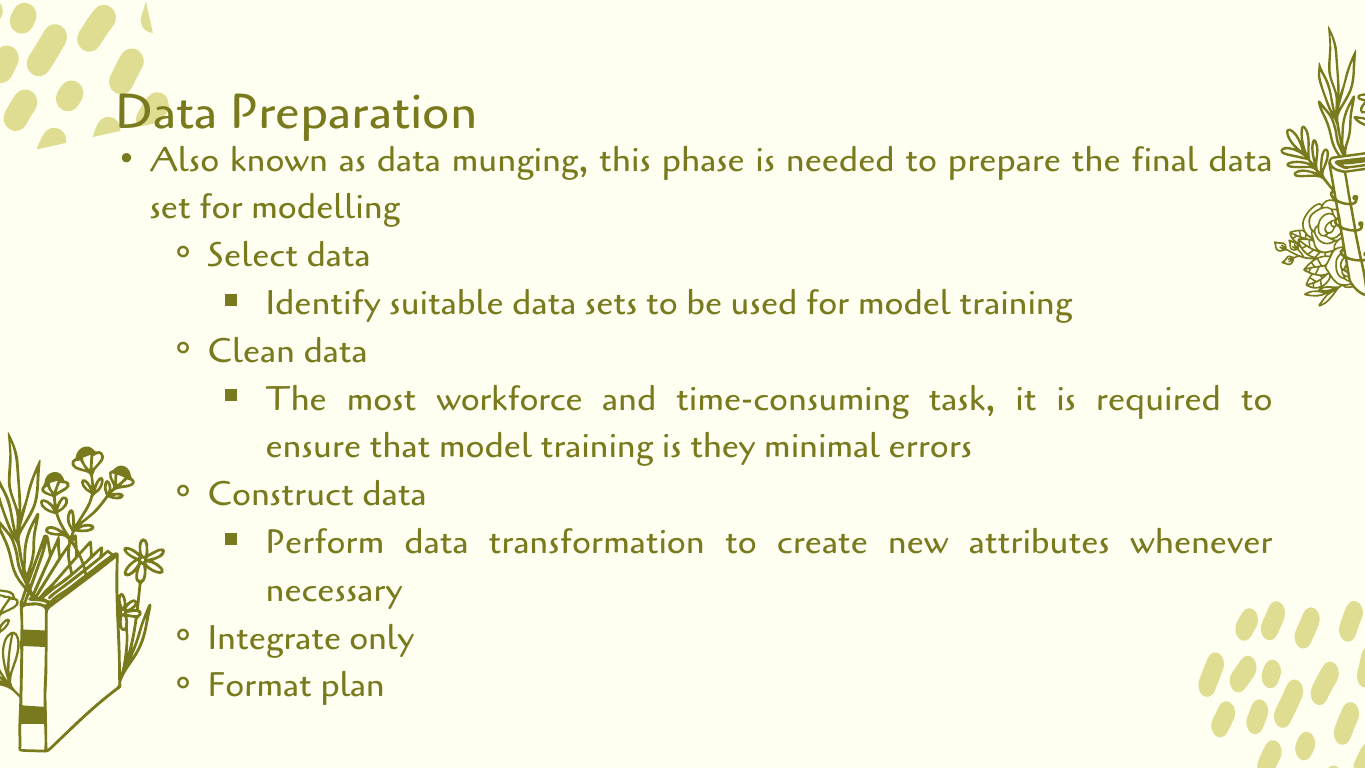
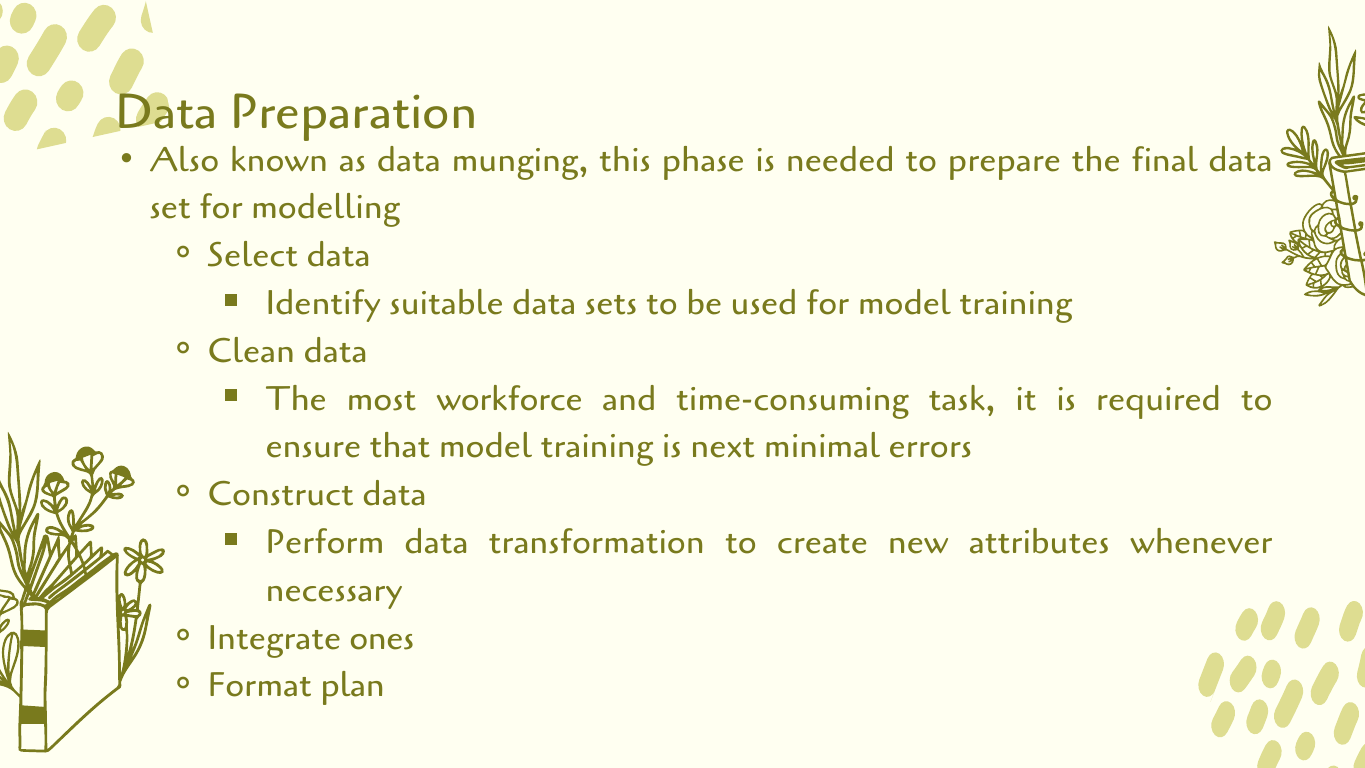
they: they -> next
only: only -> ones
